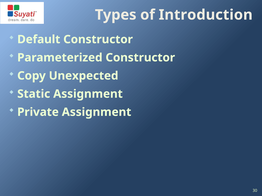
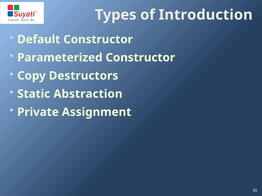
Unexpected: Unexpected -> Destructors
Static Assignment: Assignment -> Abstraction
